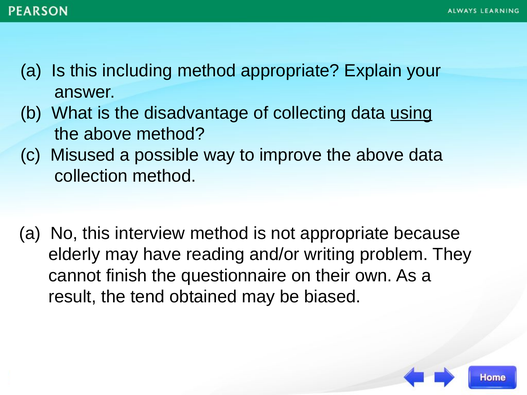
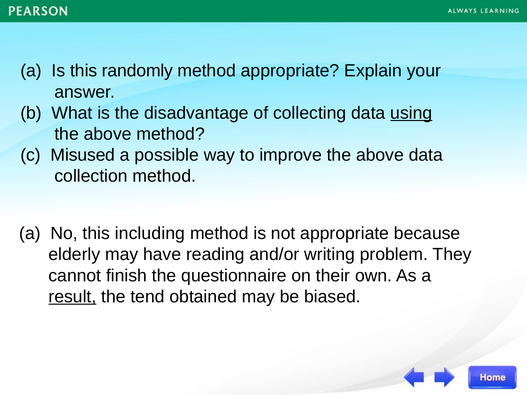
including: including -> randomly
interview: interview -> including
result underline: none -> present
